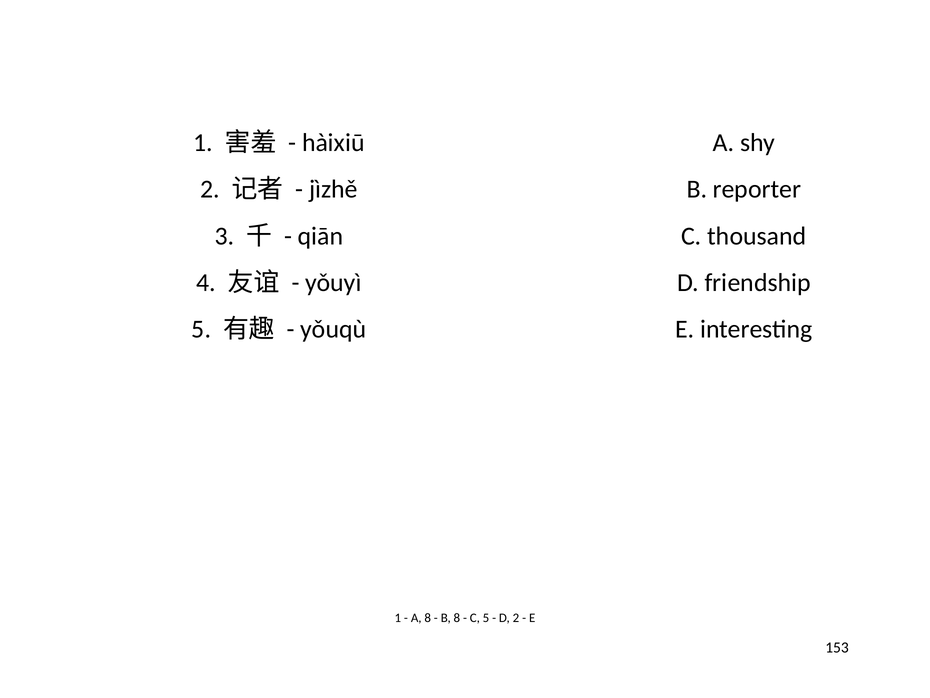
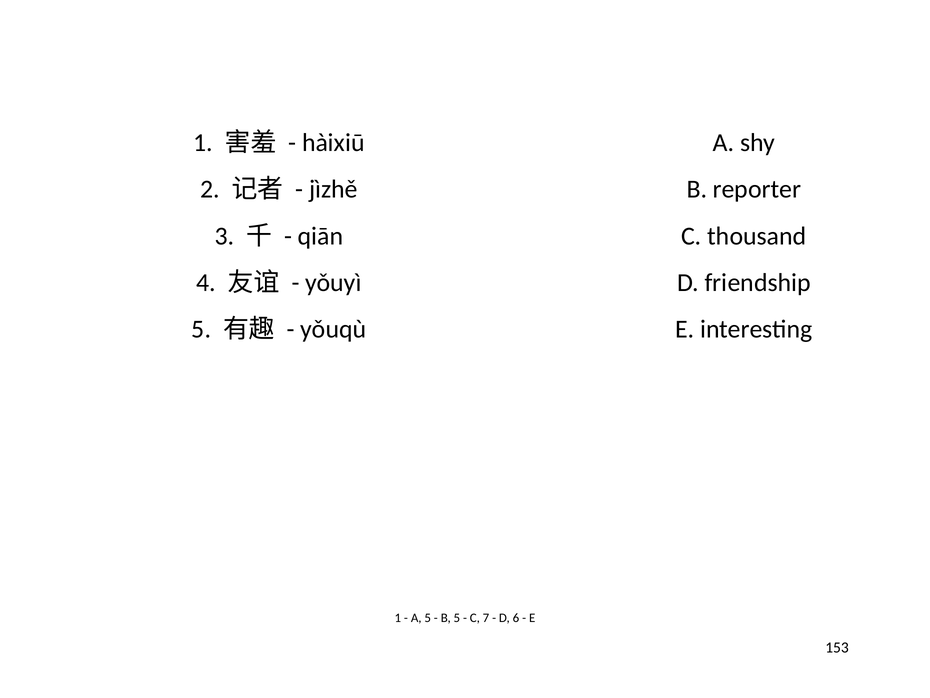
A 8: 8 -> 5
B 8: 8 -> 5
C 5: 5 -> 7
D 2: 2 -> 6
